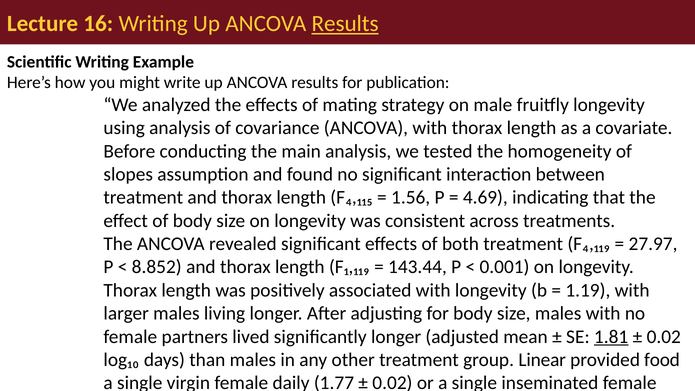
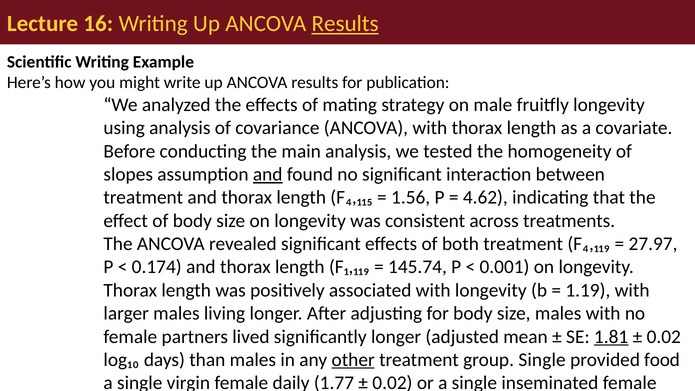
and at (268, 174) underline: none -> present
4.69: 4.69 -> 4.62
8.852: 8.852 -> 0.174
143.44: 143.44 -> 145.74
other underline: none -> present
group Linear: Linear -> Single
